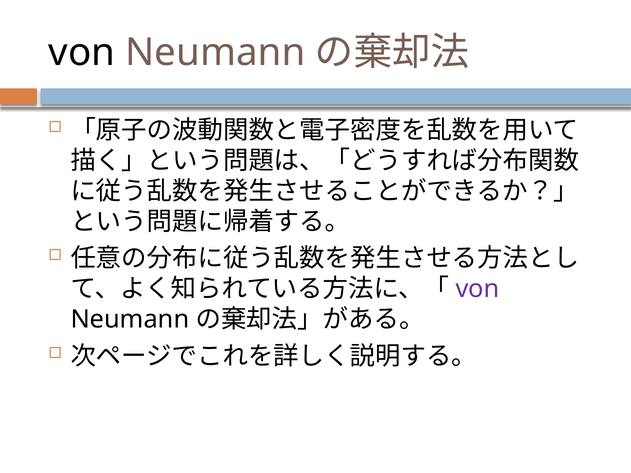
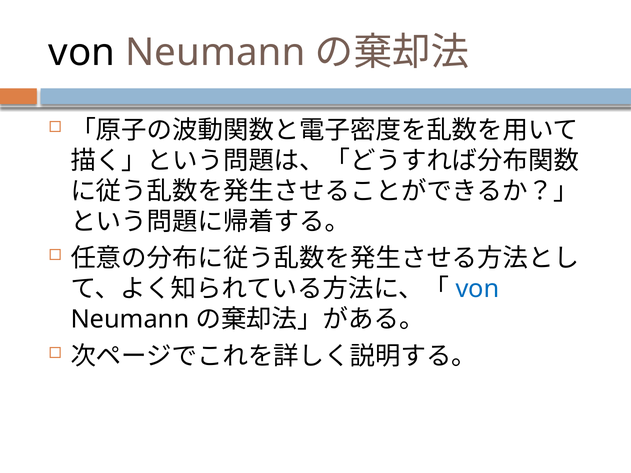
von at (478, 289) colour: purple -> blue
